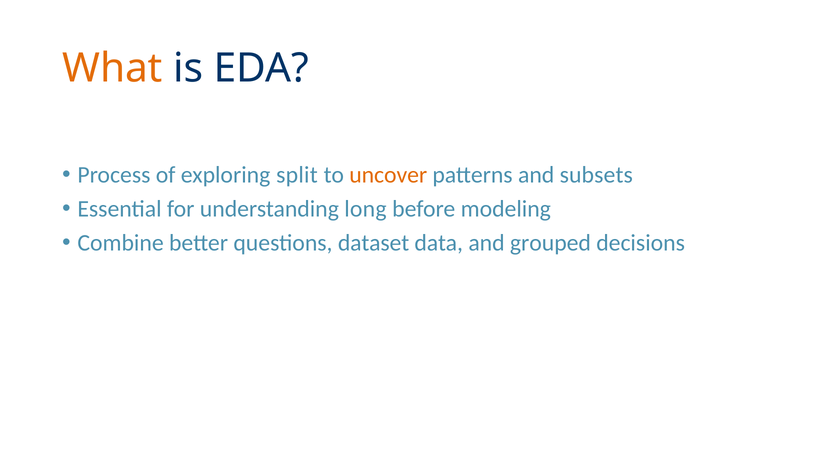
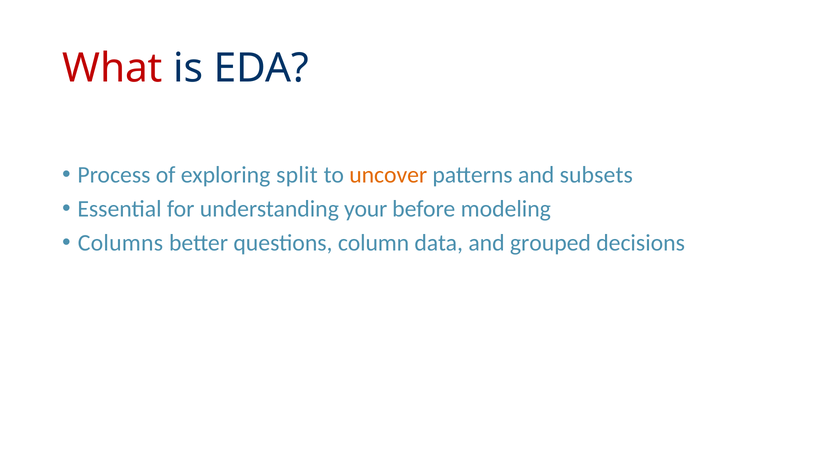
What colour: orange -> red
long: long -> your
Combine: Combine -> Columns
dataset: dataset -> column
